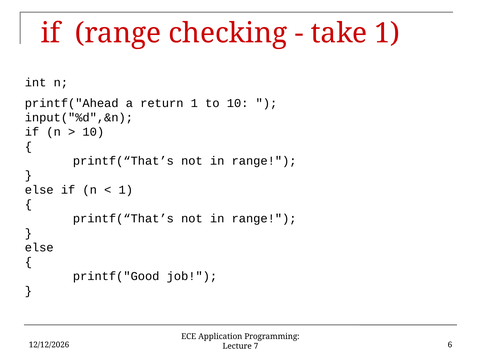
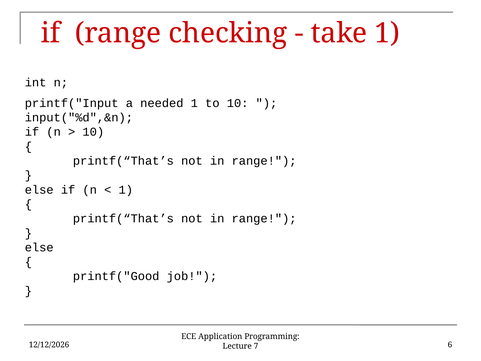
printf("Ahead: printf("Ahead -> printf("Input
return: return -> needed
